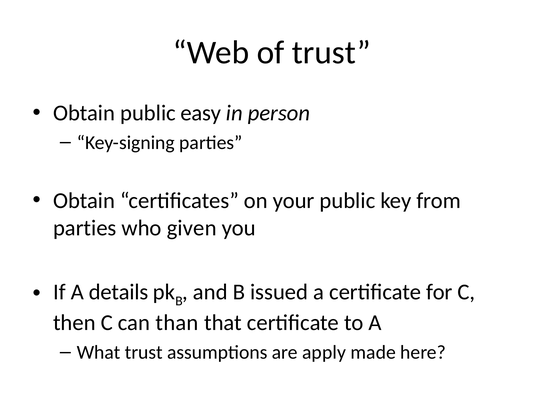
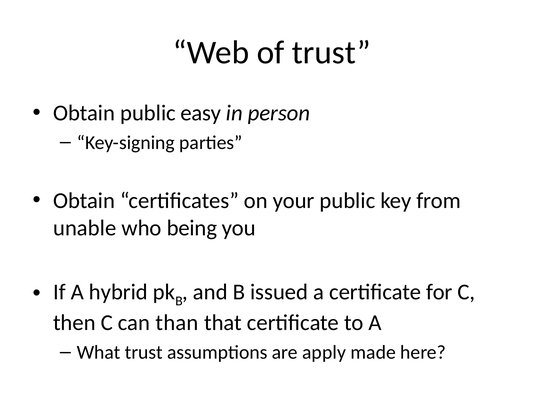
parties at (85, 228): parties -> unable
given: given -> being
details: details -> hybrid
